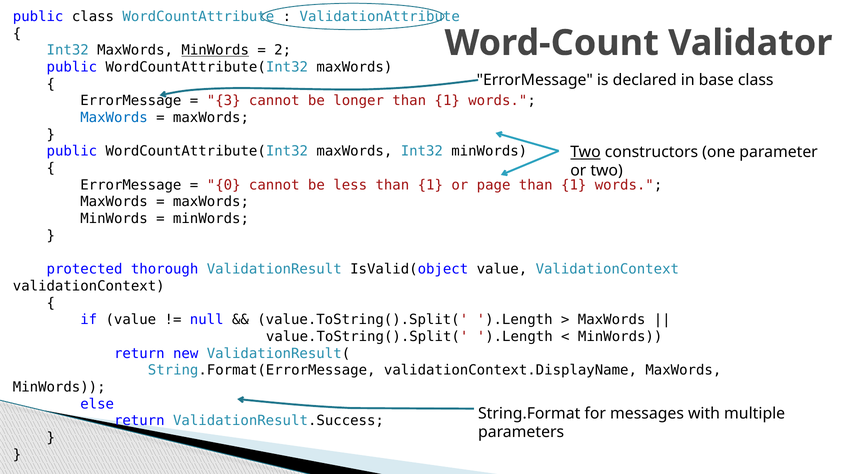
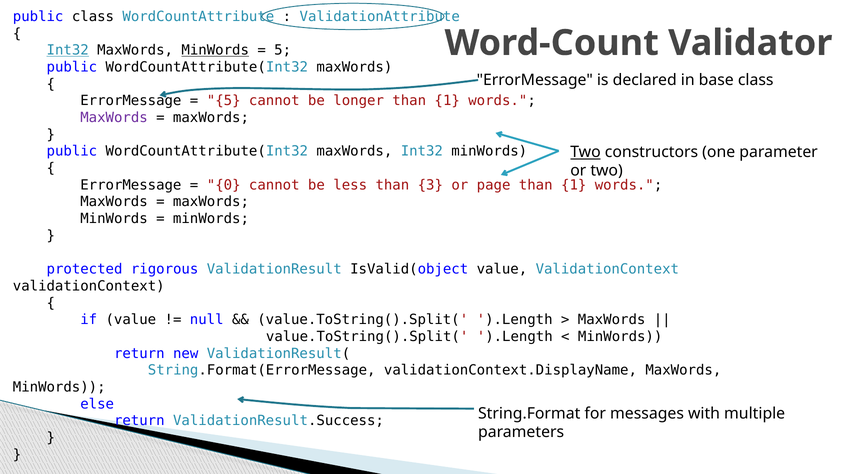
Int32 at (68, 50) underline: none -> present
2 at (283, 50): 2 -> 5
3 at (224, 101): 3 -> 5
MaxWords at (114, 118) colour: blue -> purple
less than 1: 1 -> 3
thorough: thorough -> rigorous
